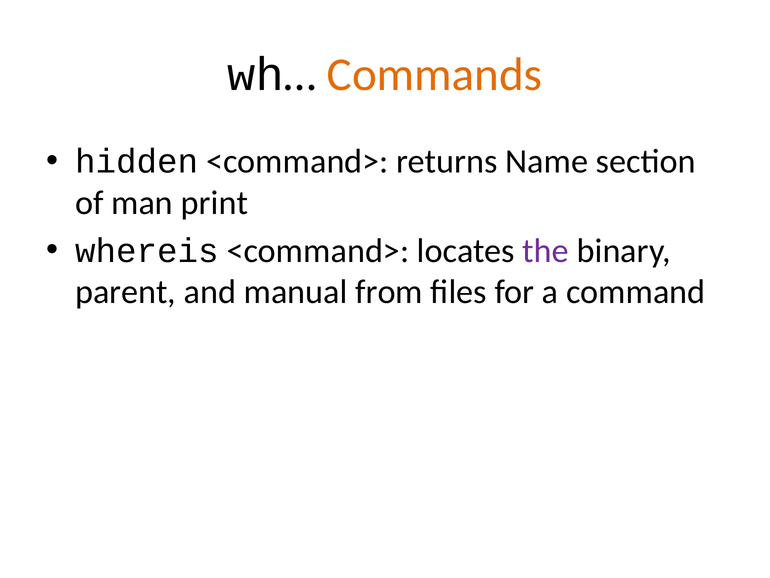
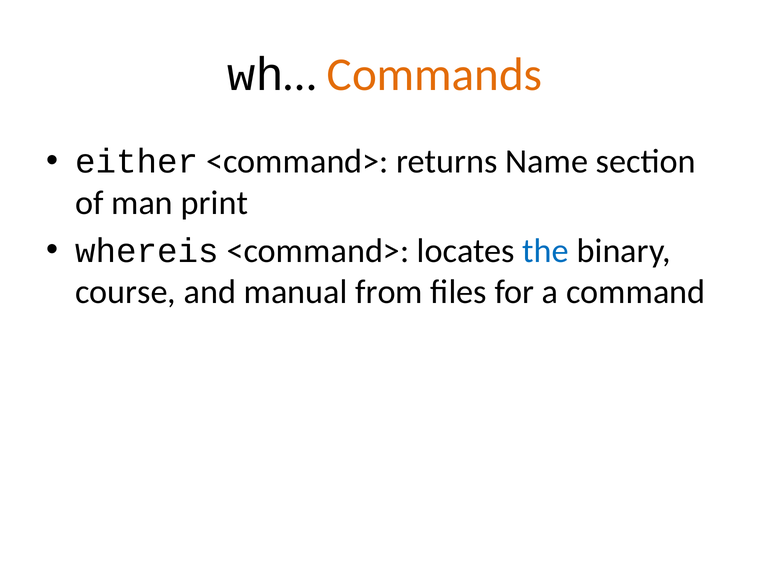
hidden: hidden -> either
the colour: purple -> blue
parent: parent -> course
